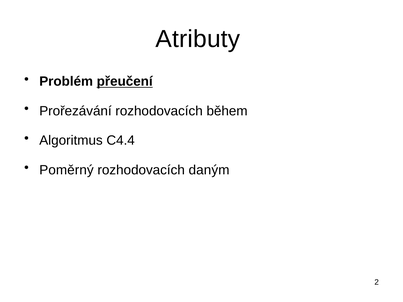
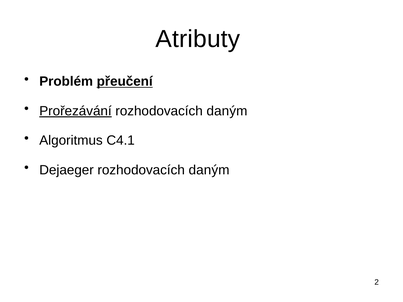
Prořezávání underline: none -> present
během at (227, 111): během -> daným
C4.4: C4.4 -> C4.1
Poměrný: Poměrný -> Dejaeger
